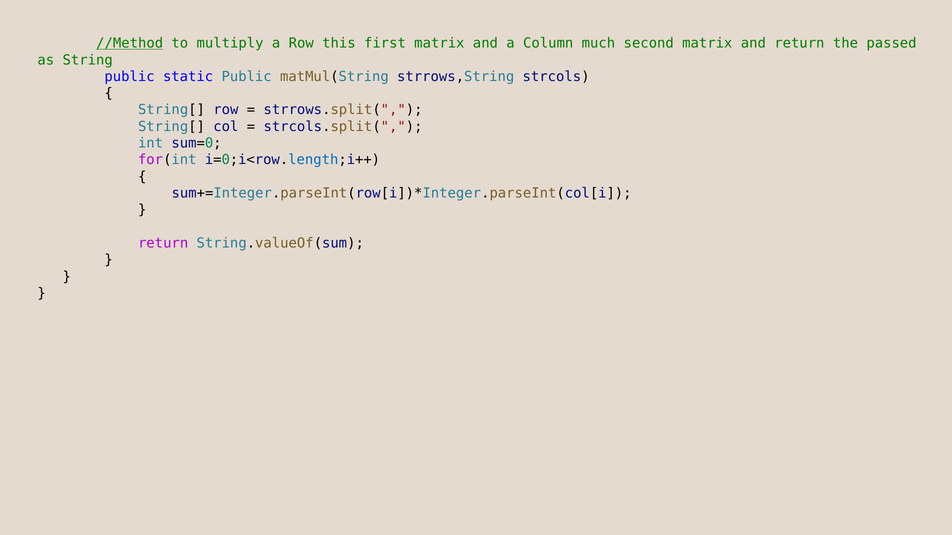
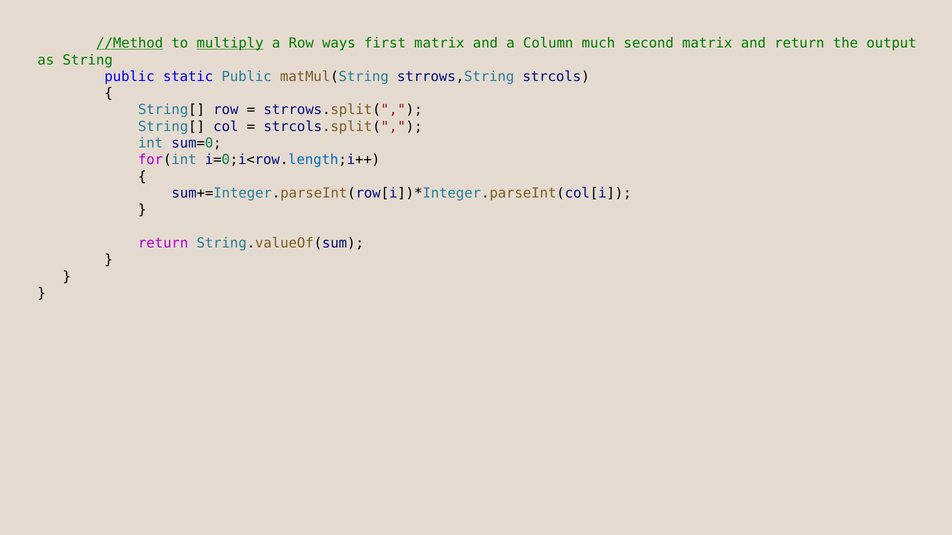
multiply underline: none -> present
this: this -> ways
passed: passed -> output
